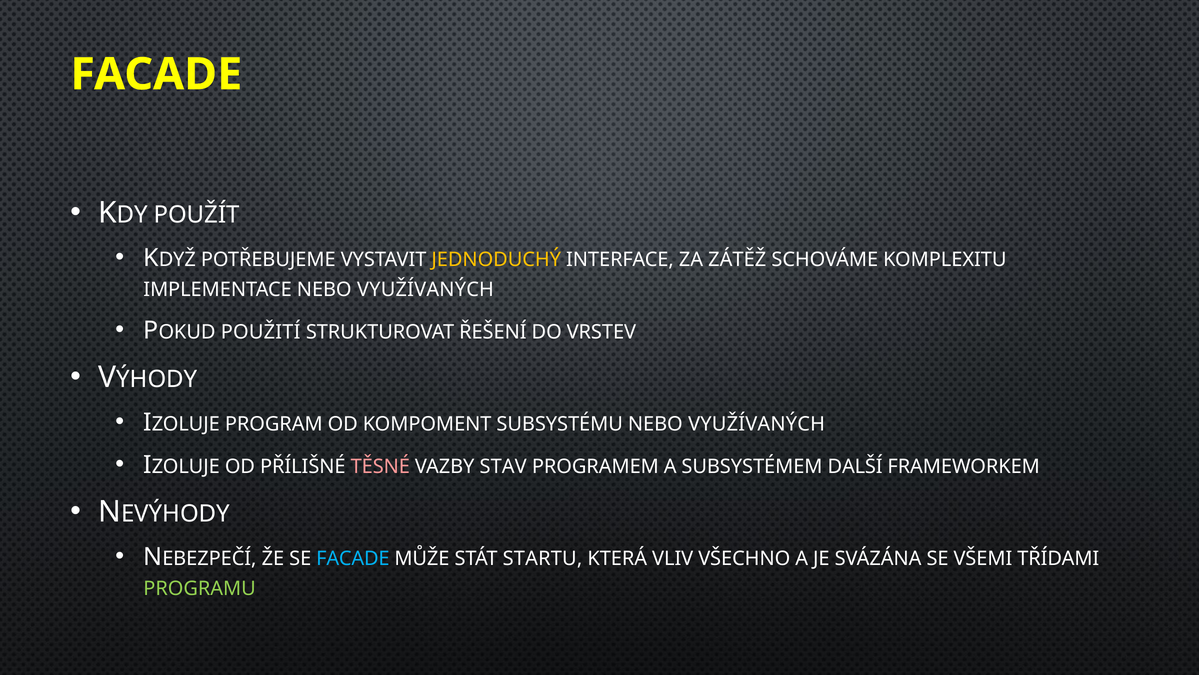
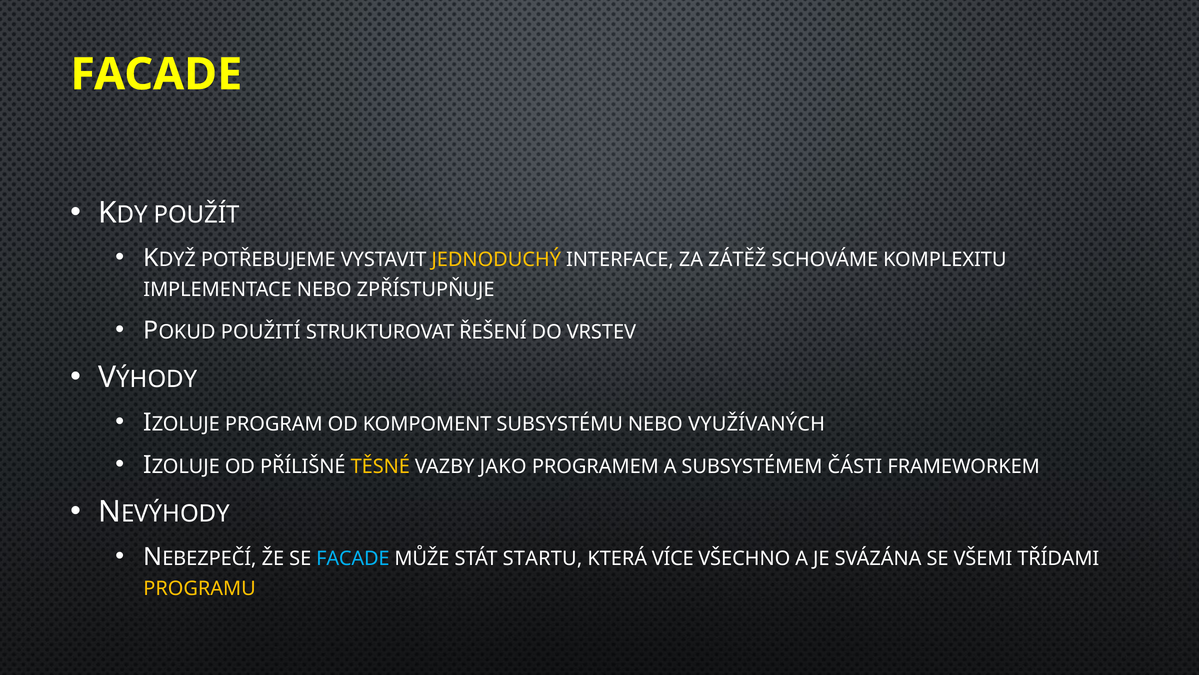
IMPLEMENTACE NEBO VYUŽÍVANÝCH: VYUŽÍVANÝCH -> ZPŘÍSTUPŇUJE
TĚSNÉ colour: pink -> yellow
STAV: STAV -> JAKO
DALŠÍ: DALŠÍ -> ČÁSTI
VLIV: VLIV -> VÍCE
PROGRAMU colour: light green -> yellow
